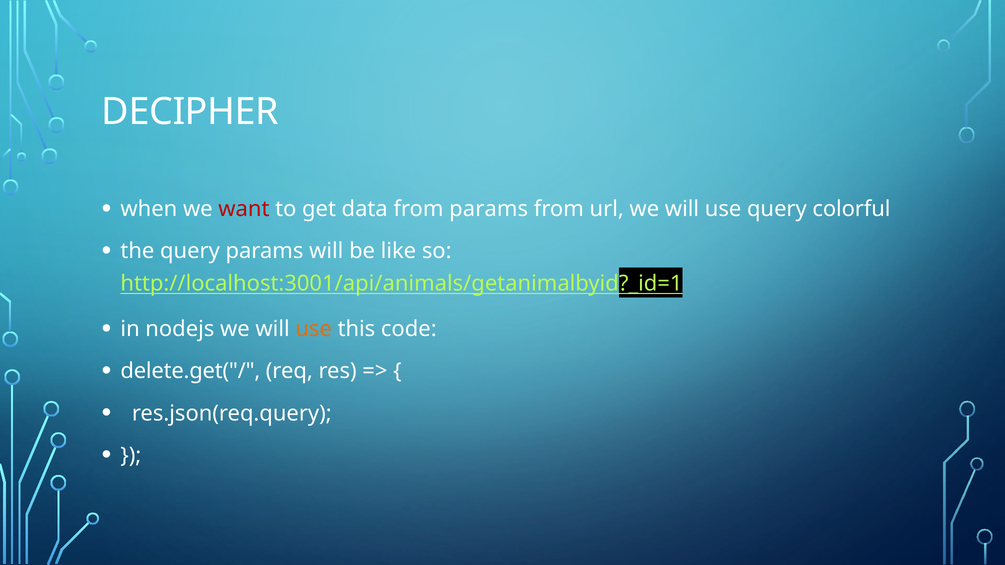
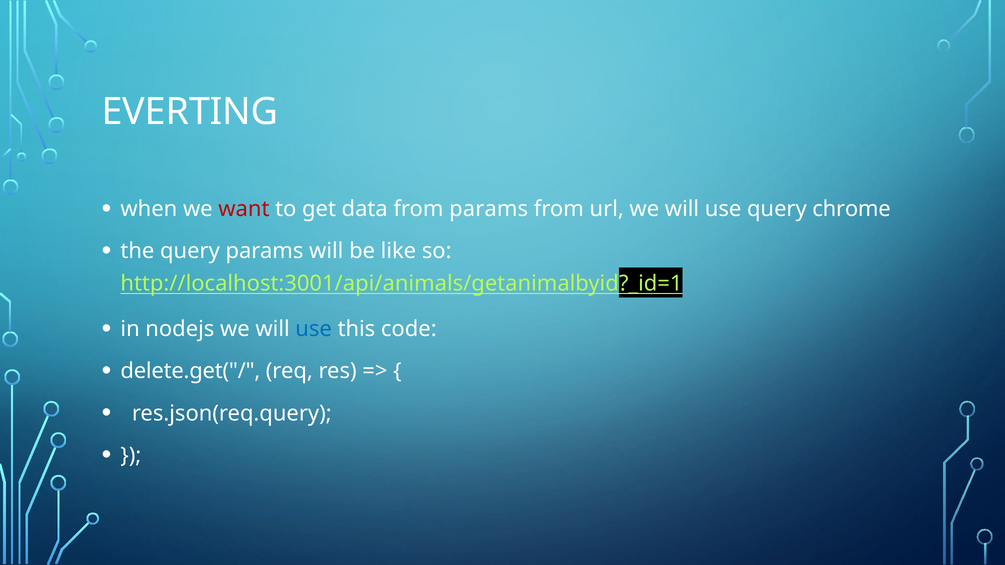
DECIPHER: DECIPHER -> EVERTING
colorful: colorful -> chrome
use at (314, 329) colour: orange -> blue
